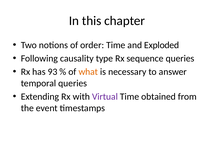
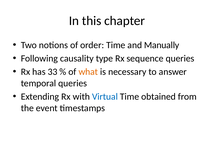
Exploded: Exploded -> Manually
93: 93 -> 33
Virtual colour: purple -> blue
